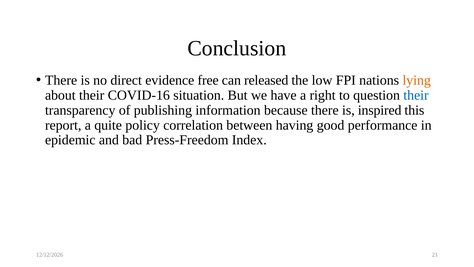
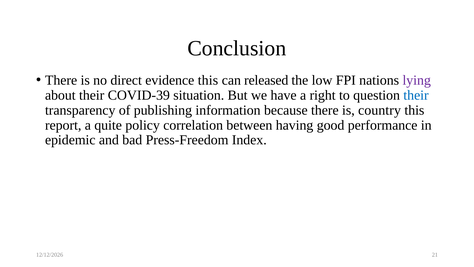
evidence free: free -> this
lying colour: orange -> purple
COVID-16: COVID-16 -> COVID-39
inspired: inspired -> country
